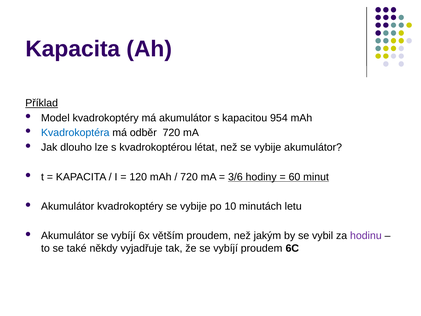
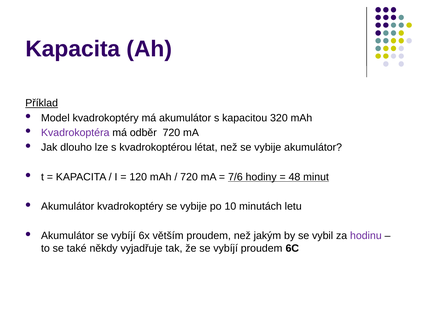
954: 954 -> 320
Kvadrokoptéra colour: blue -> purple
3/6: 3/6 -> 7/6
60: 60 -> 48
